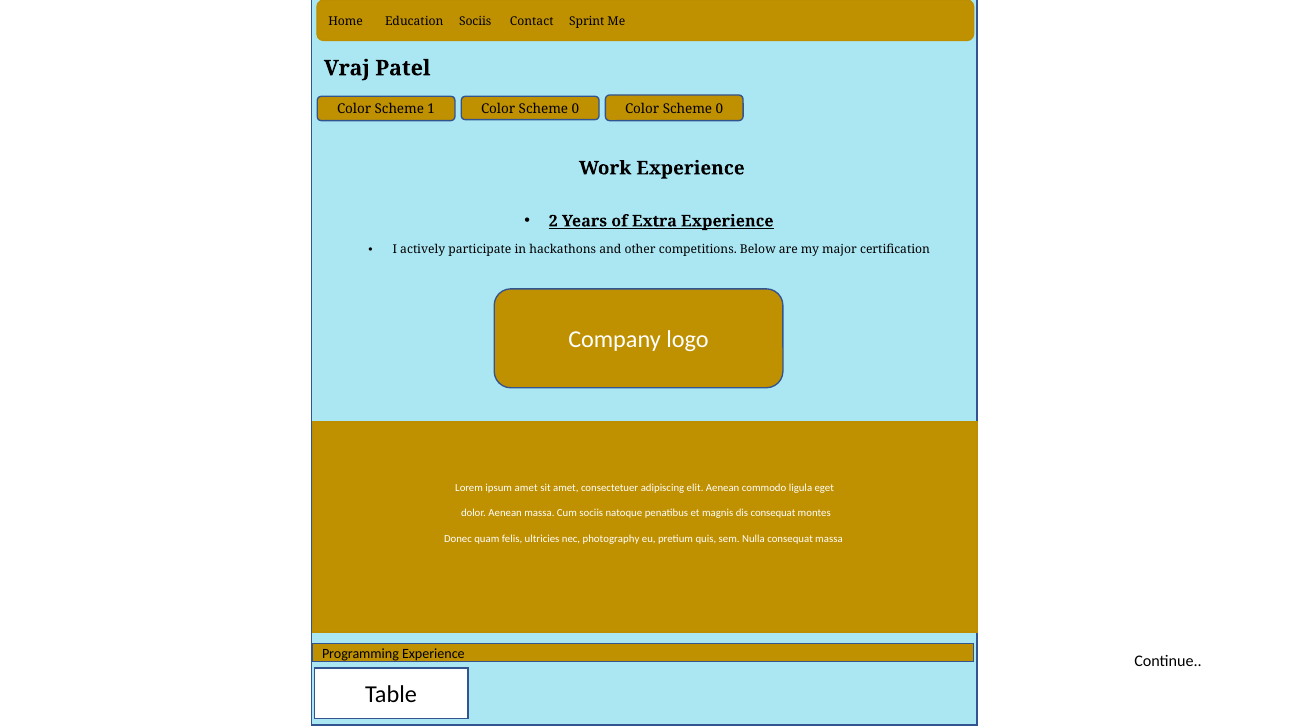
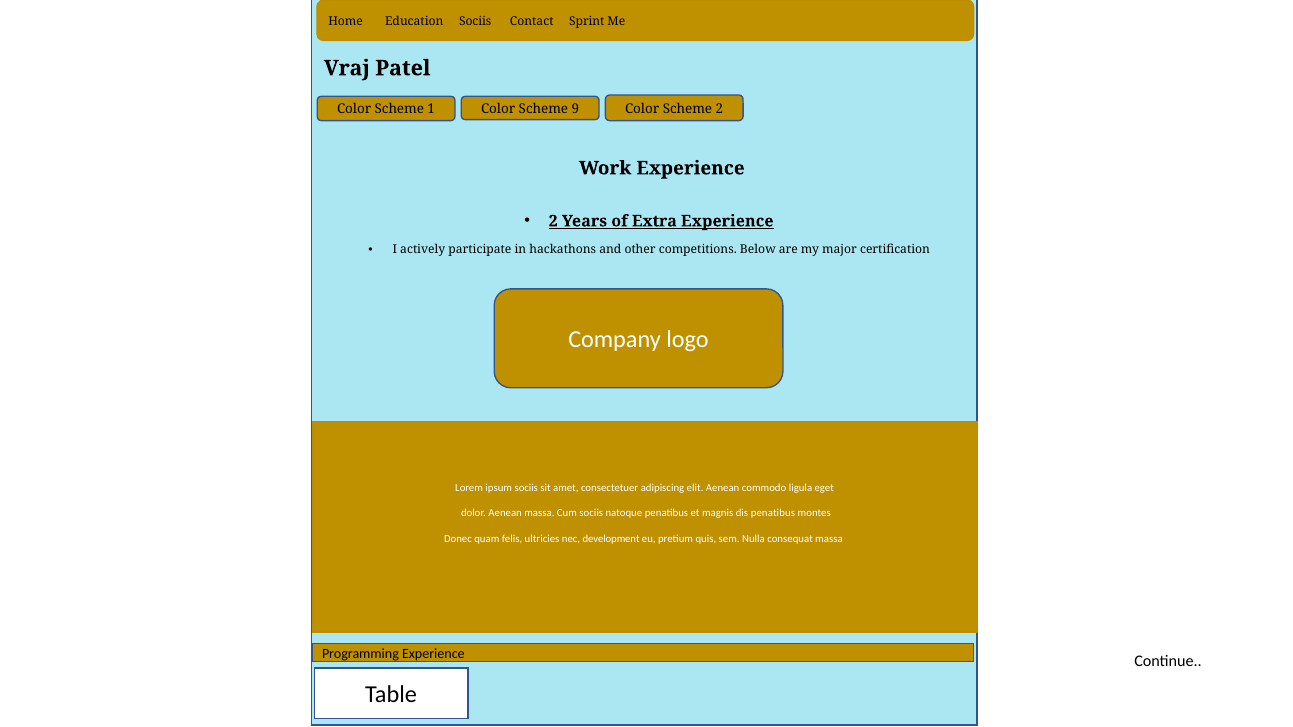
0 at (575, 109): 0 -> 9
0 at (719, 109): 0 -> 2
ipsum amet: amet -> sociis
dis consequat: consequat -> penatibus
photography: photography -> development
